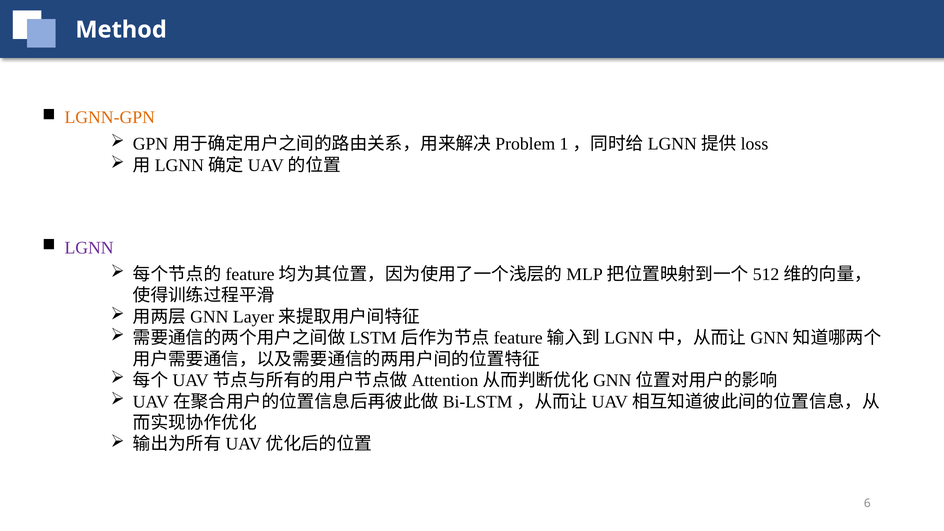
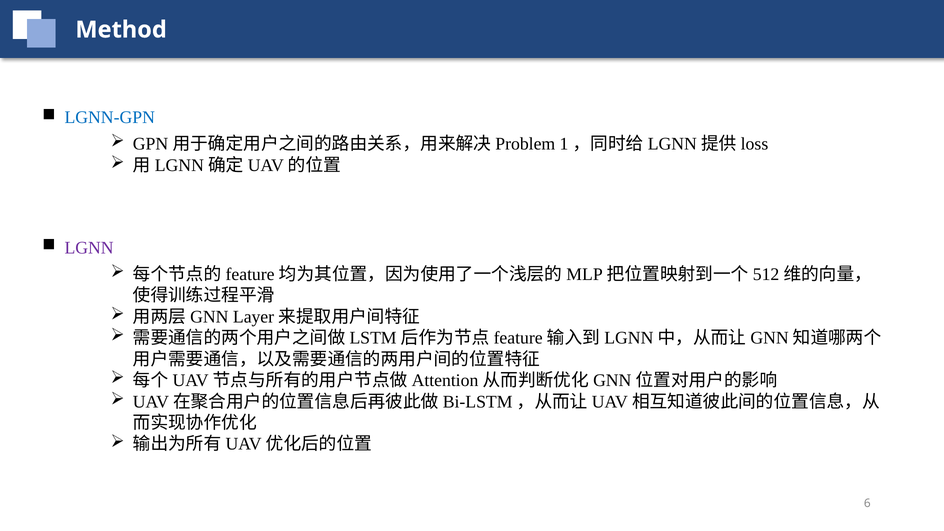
LGNN-GPN colour: orange -> blue
